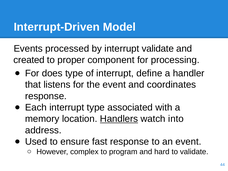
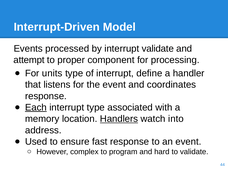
created: created -> attempt
does: does -> units
Each underline: none -> present
